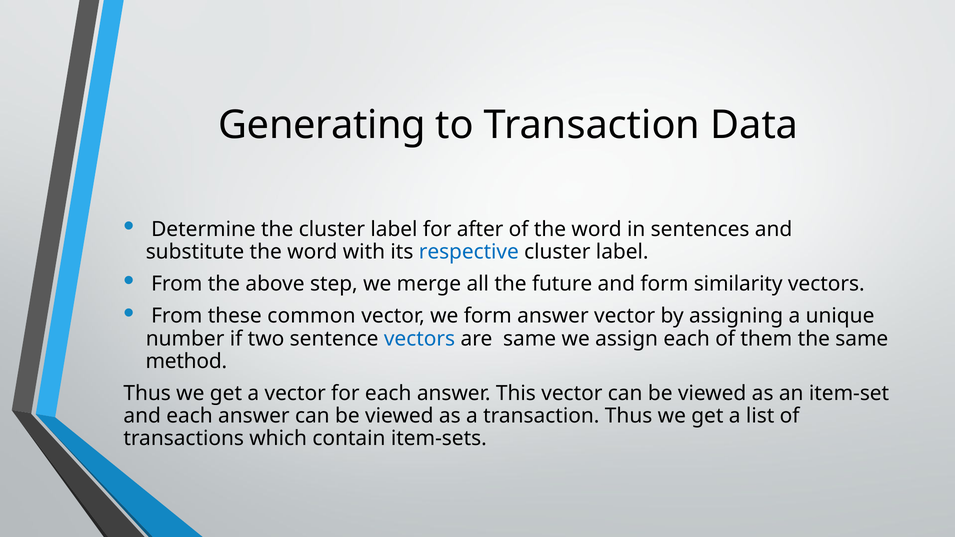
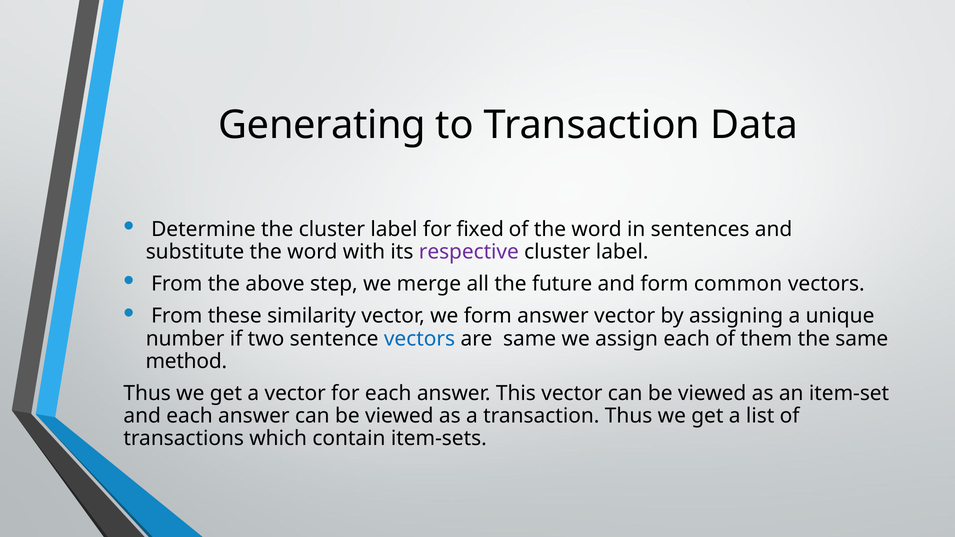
after: after -> fixed
respective colour: blue -> purple
similarity: similarity -> common
common: common -> similarity
